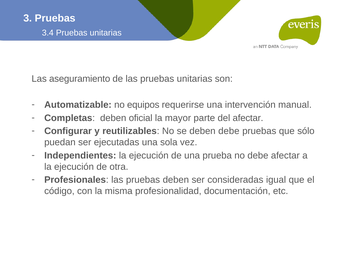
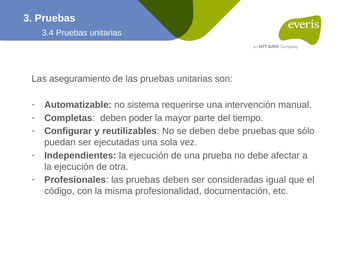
equipos: equipos -> sistema
oficial: oficial -> poder
del afectar: afectar -> tiempo
